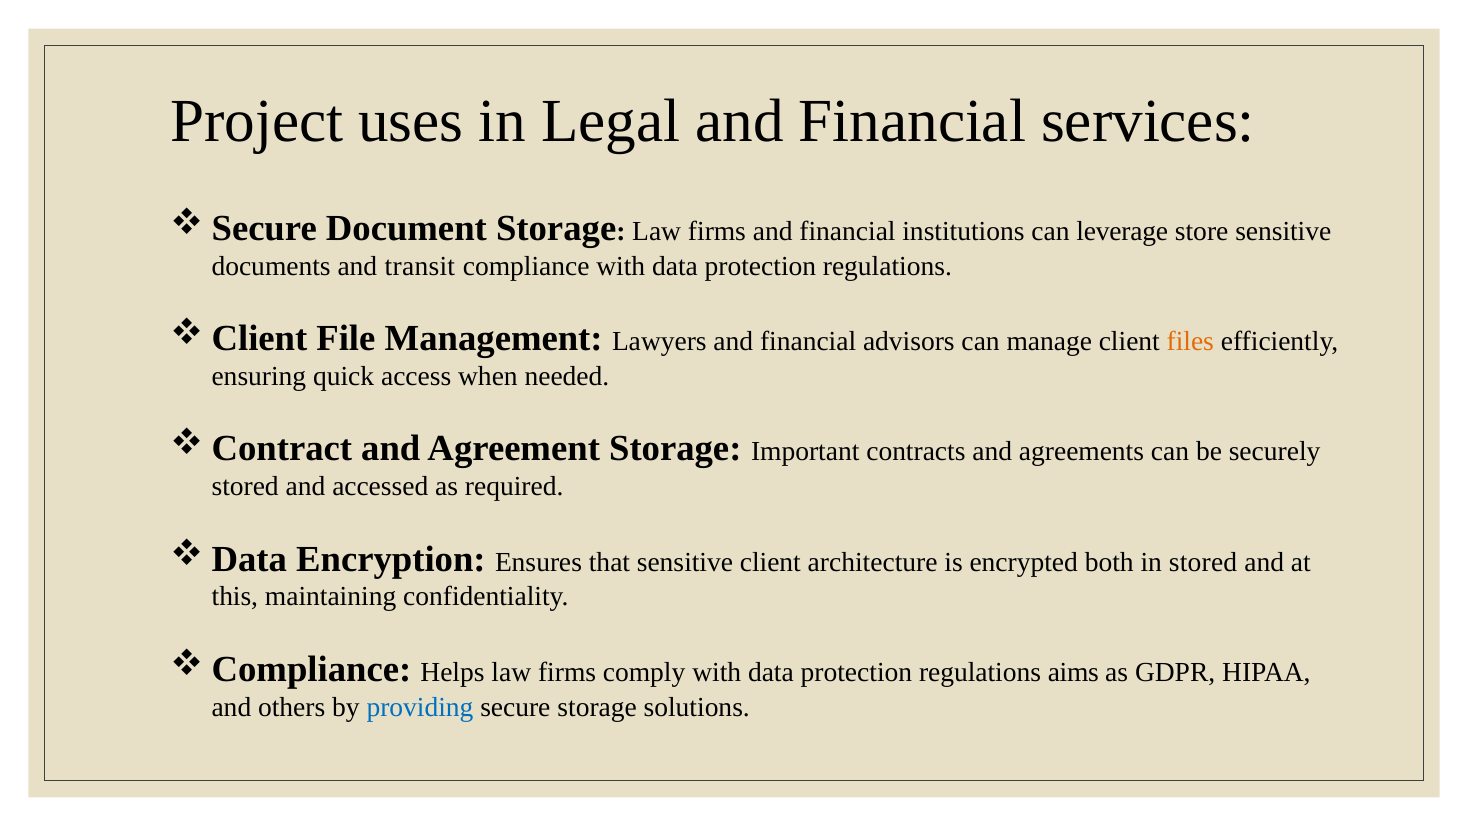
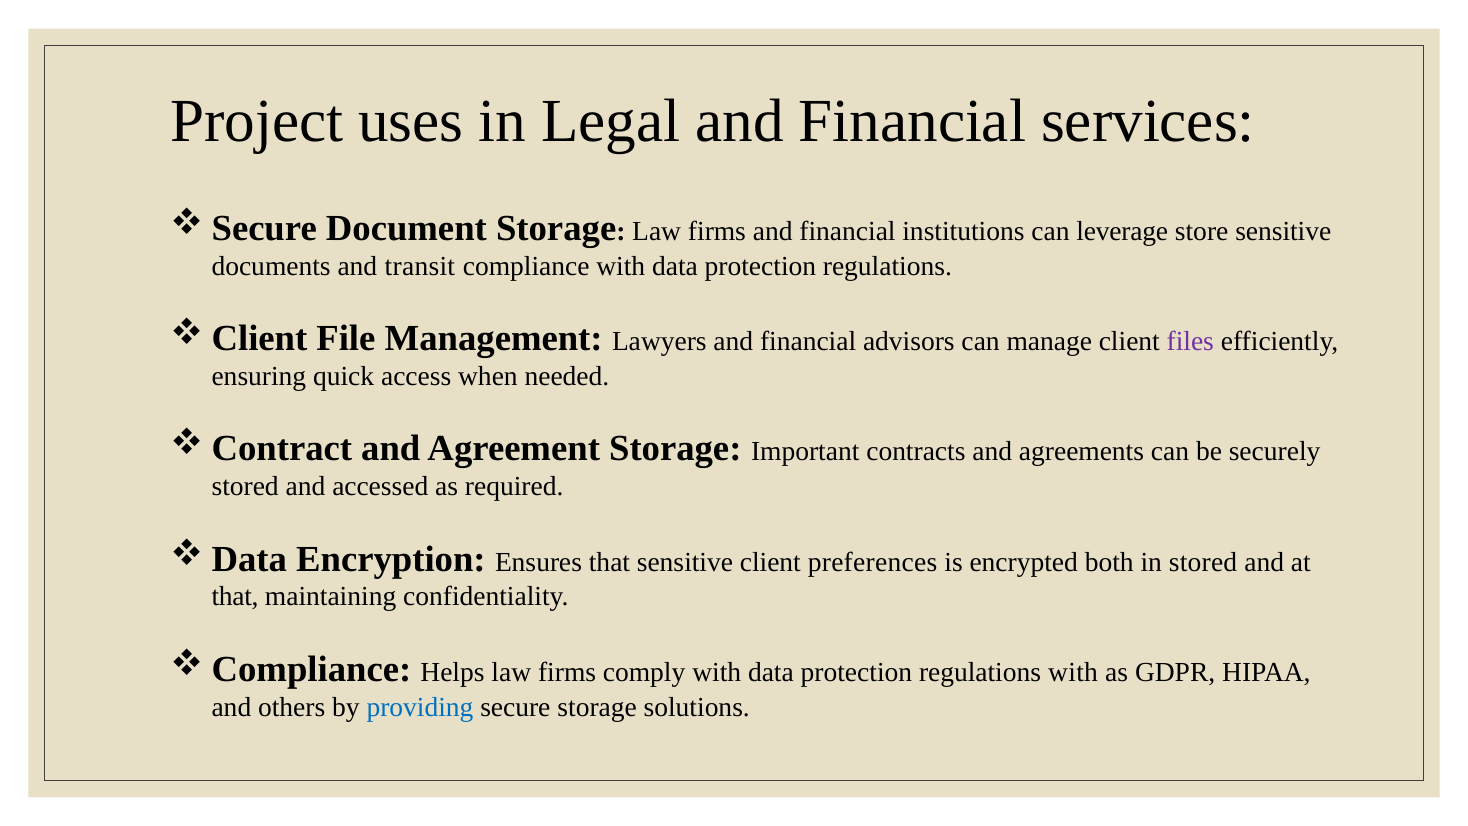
files colour: orange -> purple
architecture: architecture -> preferences
this at (235, 597): this -> that
regulations aims: aims -> with
